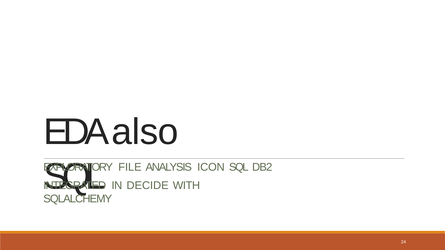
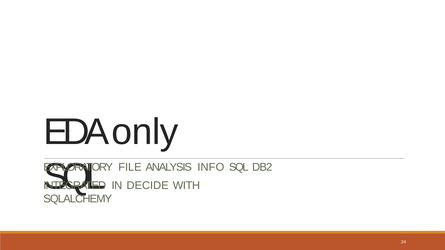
also: also -> only
ICON: ICON -> INFO
